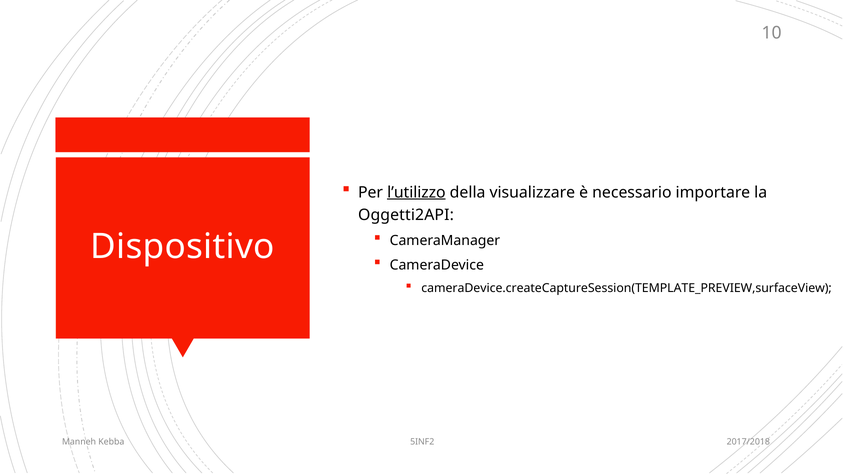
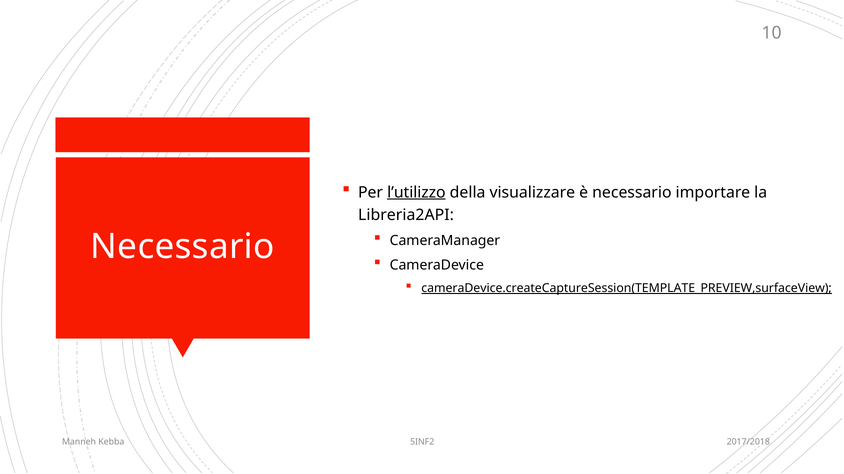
Oggetti2API: Oggetti2API -> Libreria2API
Dispositivo at (182, 247): Dispositivo -> Necessario
cameraDevice.createCaptureSession(TEMPLATE_PREVIEW,surfaceView underline: none -> present
